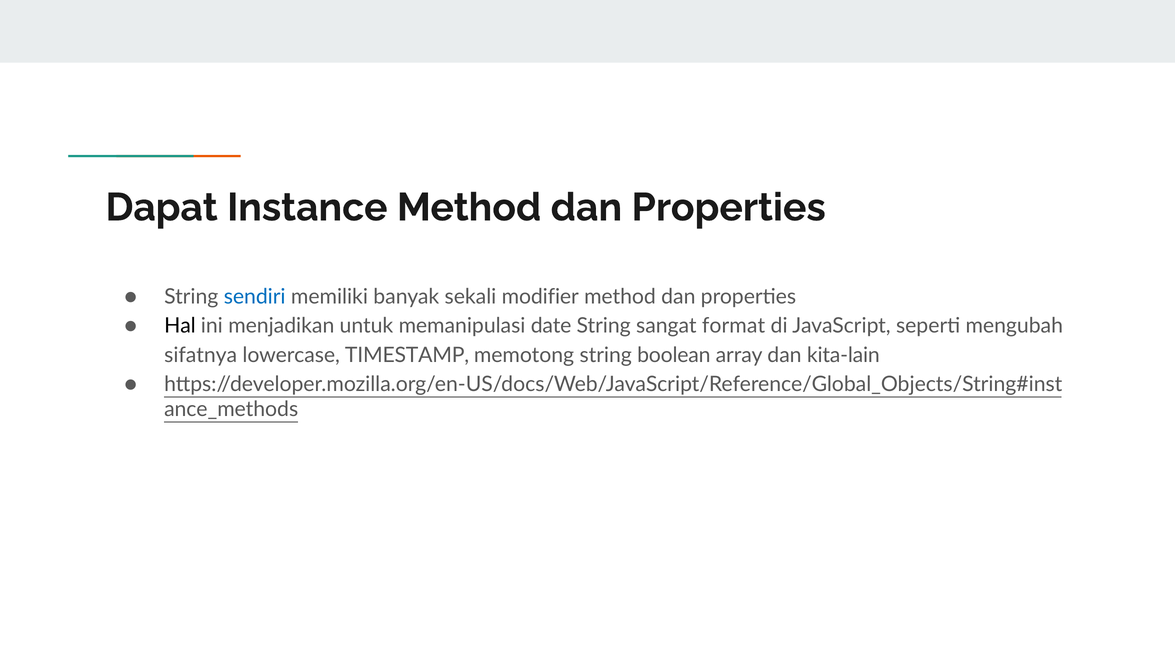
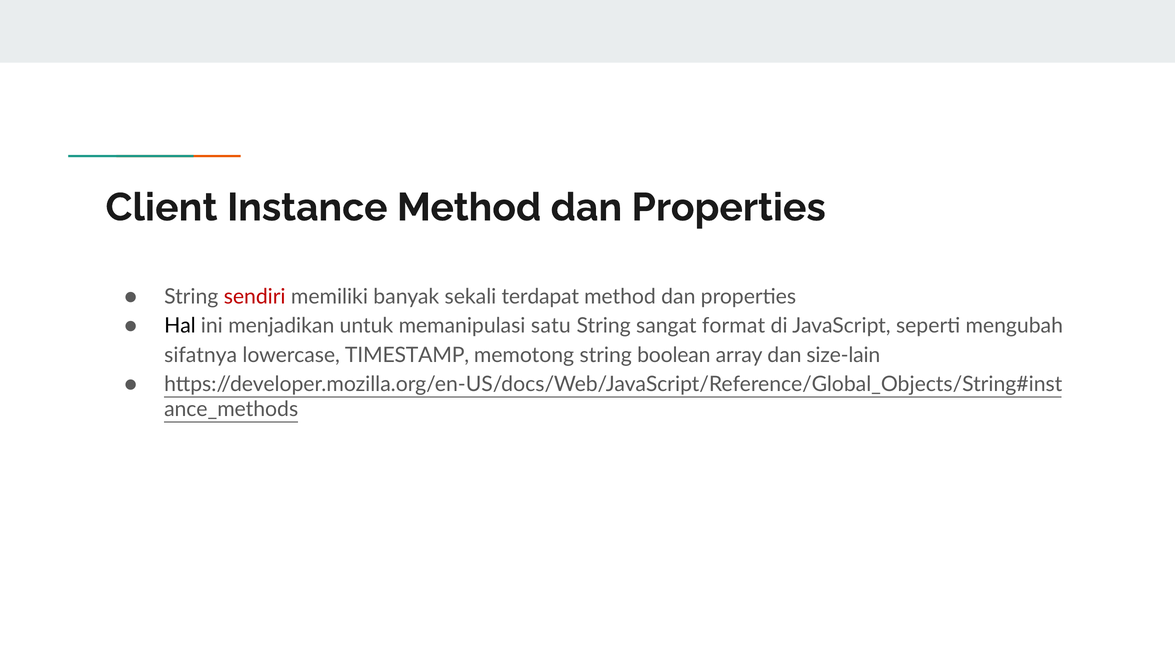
Dapat: Dapat -> Client
sendiri colour: blue -> red
modifier: modifier -> terdapat
date: date -> satu
kita-lain: kita-lain -> size-lain
